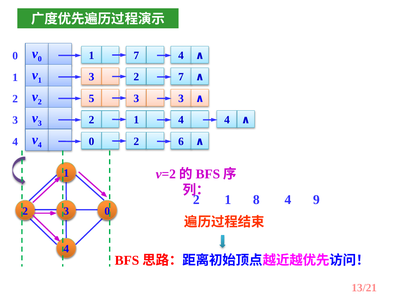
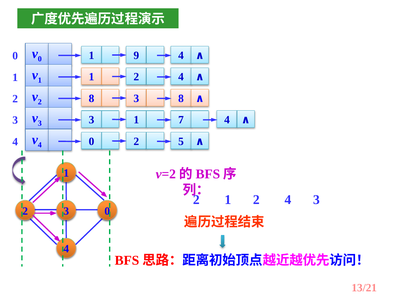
1 7: 7 -> 9
1 3: 3 -> 1
7 at (181, 77): 7 -> 4
2 5: 5 -> 8
3 3: 3 -> 8
2 at (92, 120): 2 -> 3
4 at (181, 120): 4 -> 7
6: 6 -> 5
2 1 8: 8 -> 2
9 at (316, 200): 9 -> 3
